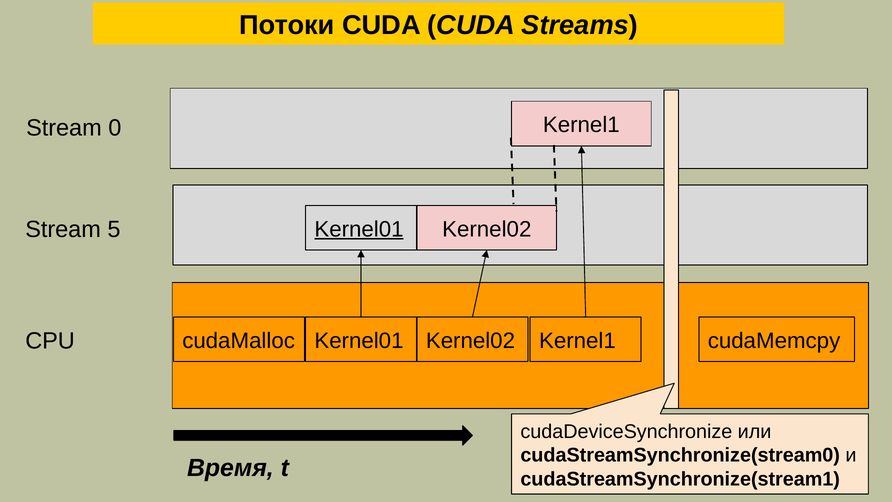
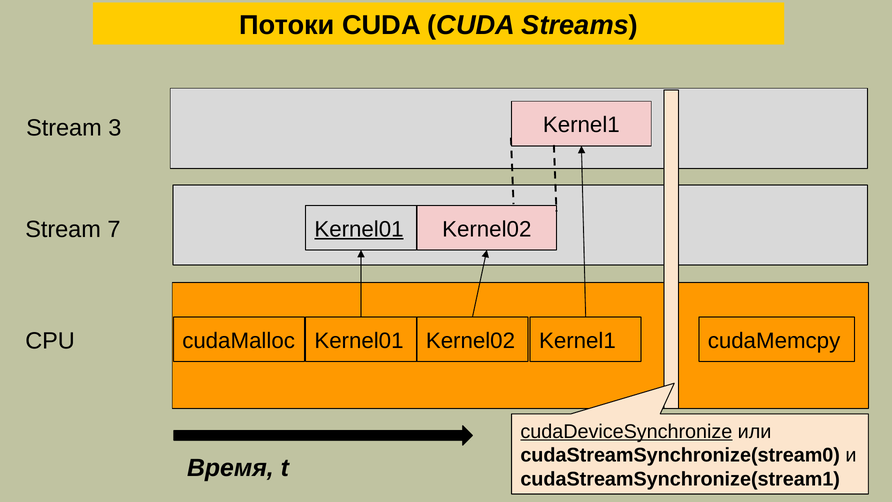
0: 0 -> 3
5: 5 -> 7
cudaDeviceSynchronize underline: none -> present
